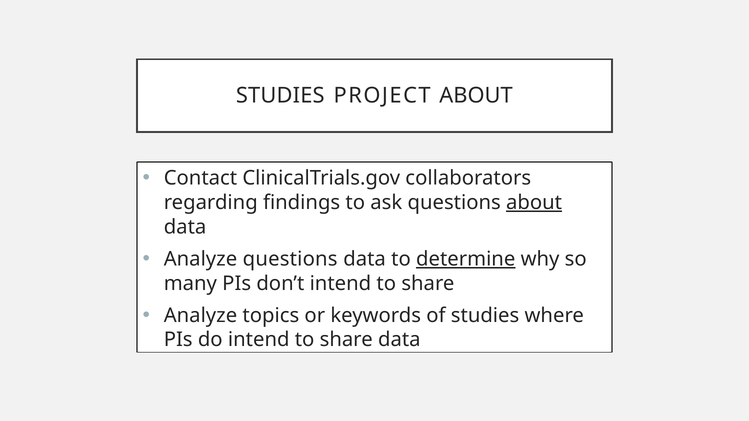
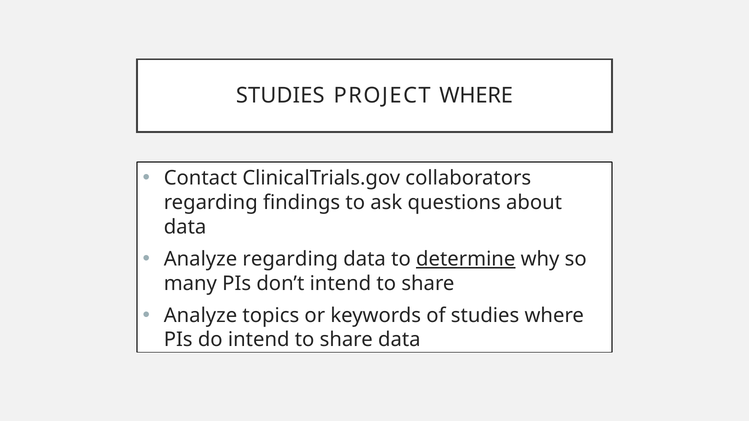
PROJECT ABOUT: ABOUT -> WHERE
about at (534, 203) underline: present -> none
Analyze questions: questions -> regarding
